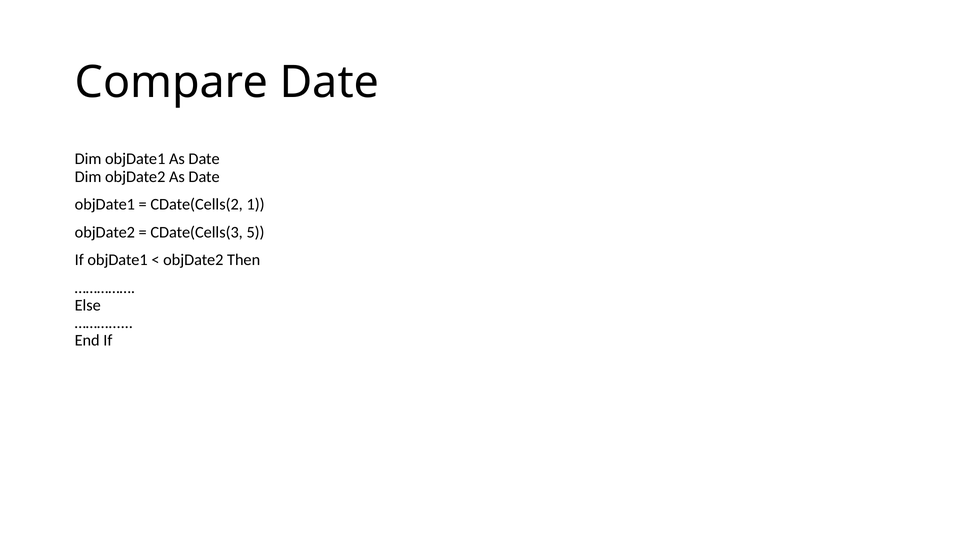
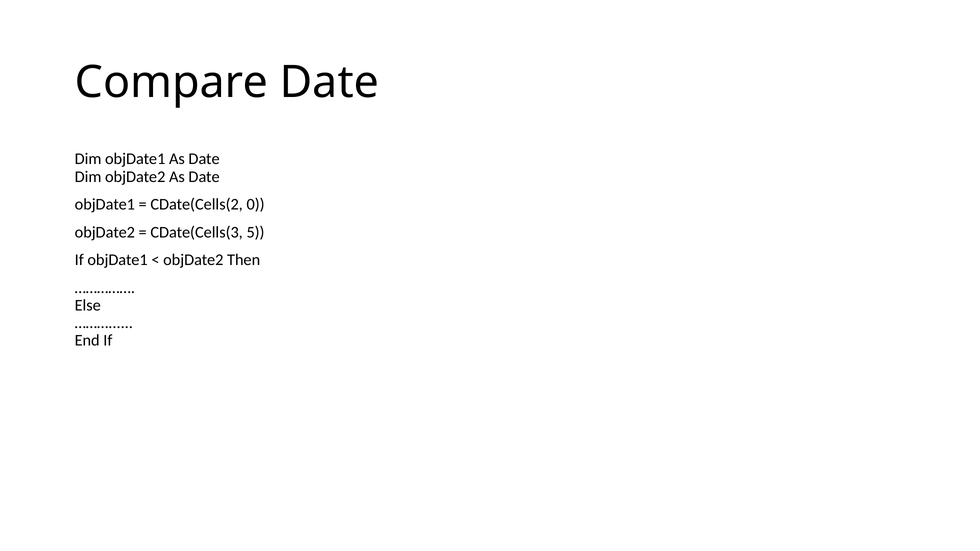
1: 1 -> 0
